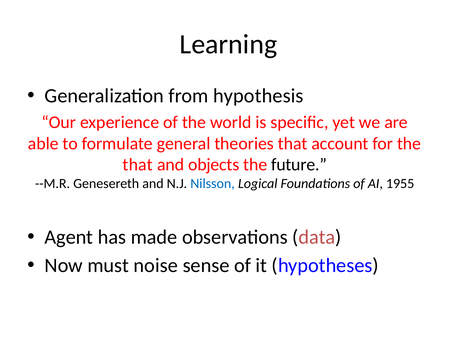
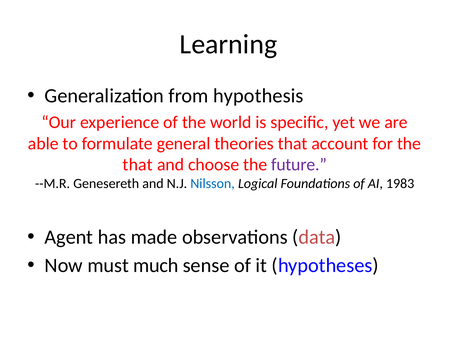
objects: objects -> choose
future colour: black -> purple
1955: 1955 -> 1983
noise: noise -> much
